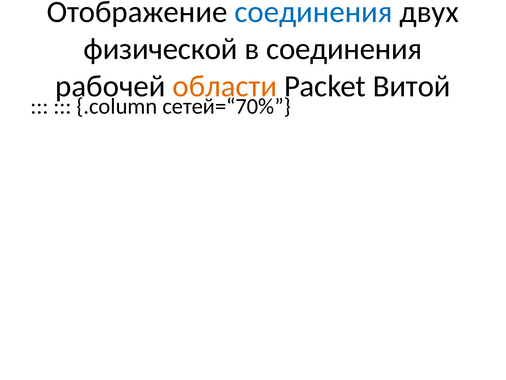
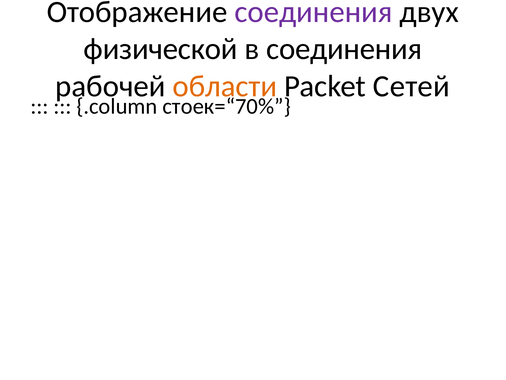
соединения at (314, 12) colour: blue -> purple
Витой: Витой -> Сетей
сетей=“70%: сетей=“70% -> стоек=“70%
